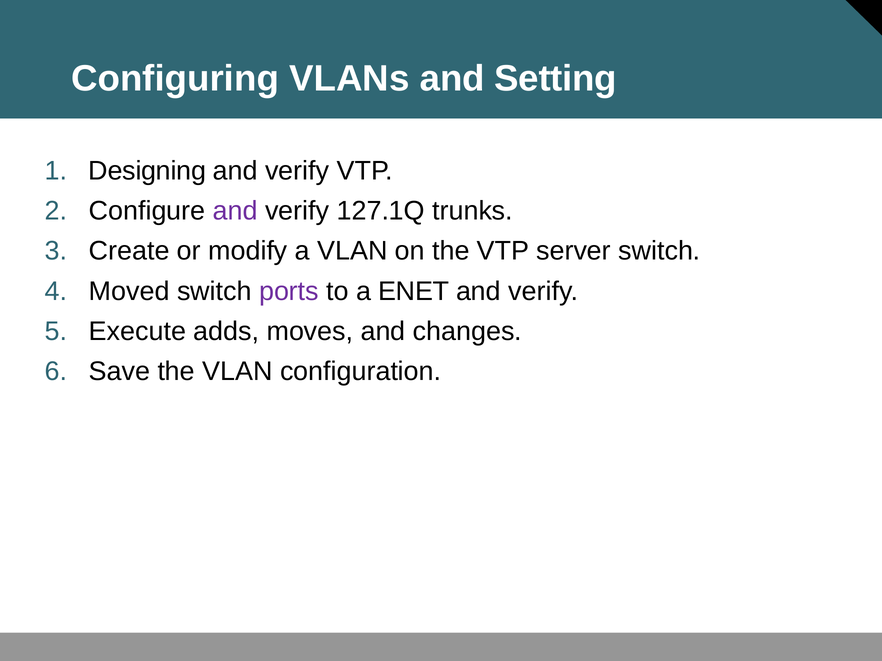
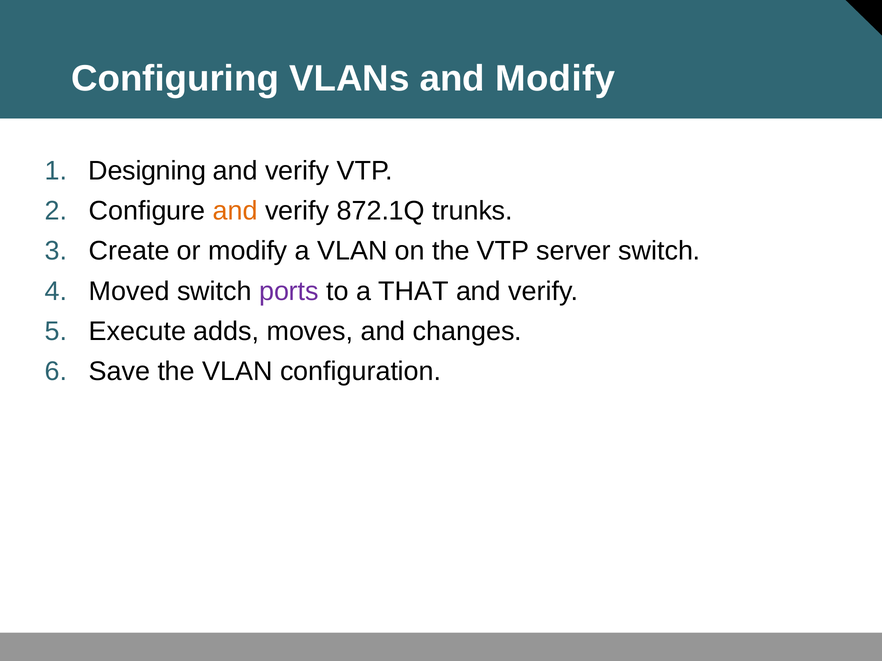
and Setting: Setting -> Modify
and at (235, 211) colour: purple -> orange
127.1Q: 127.1Q -> 872.1Q
ENET: ENET -> THAT
